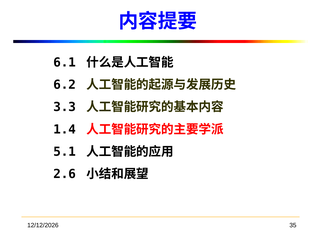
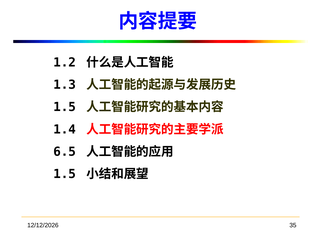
6.1: 6.1 -> 1.2
6.2: 6.2 -> 1.3
3.3 at (65, 107): 3.3 -> 1.5
5.1: 5.1 -> 6.5
2.6 at (65, 174): 2.6 -> 1.5
